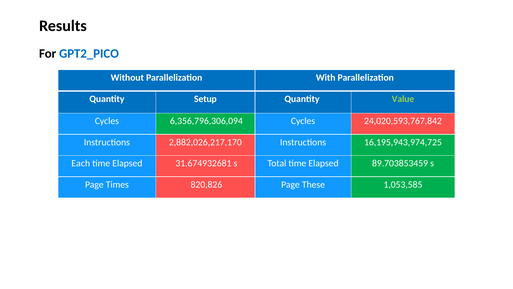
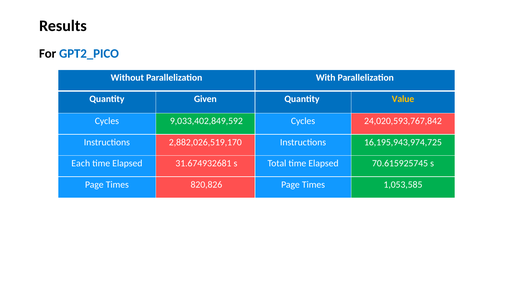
Setup: Setup -> Given
Value colour: light green -> yellow
6,356,796,306,094: 6,356,796,306,094 -> 9,033,402,849,592
2,882,026,217,170: 2,882,026,217,170 -> 2,882,026,519,170
89.703853459: 89.703853459 -> 70.615925745
820,826 Page These: These -> Times
